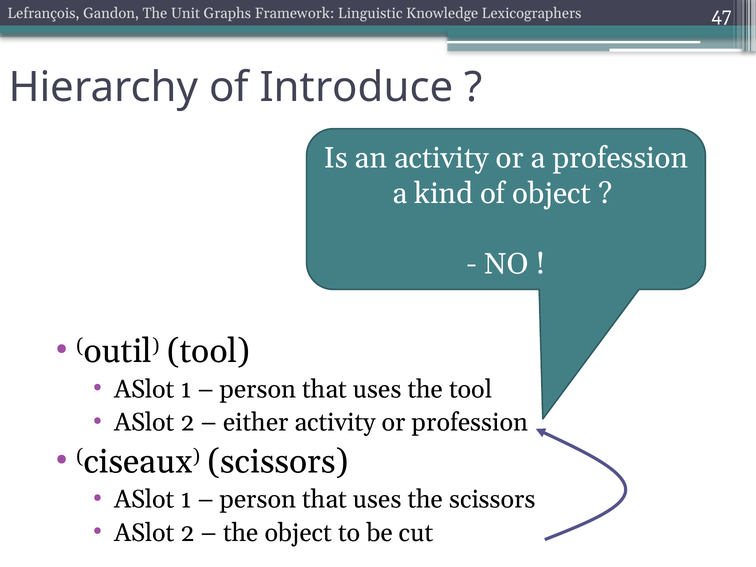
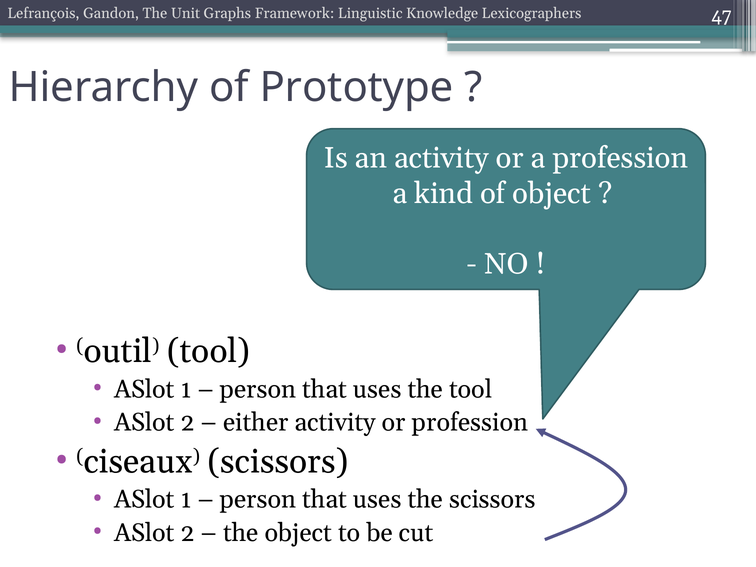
Introduce: Introduce -> Prototype
